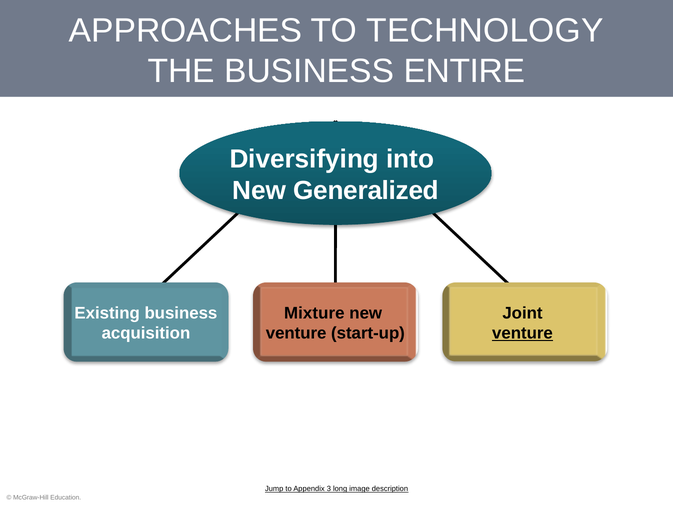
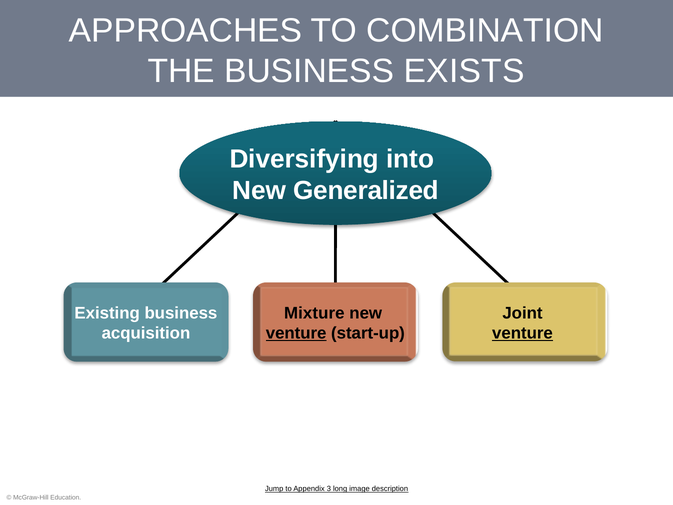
TECHNOLOGY: TECHNOLOGY -> COMBINATION
ENTIRE: ENTIRE -> EXISTS
venture at (296, 333) underline: none -> present
